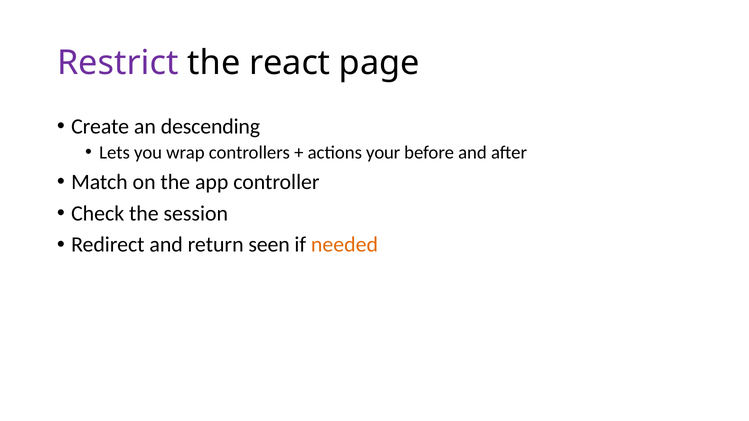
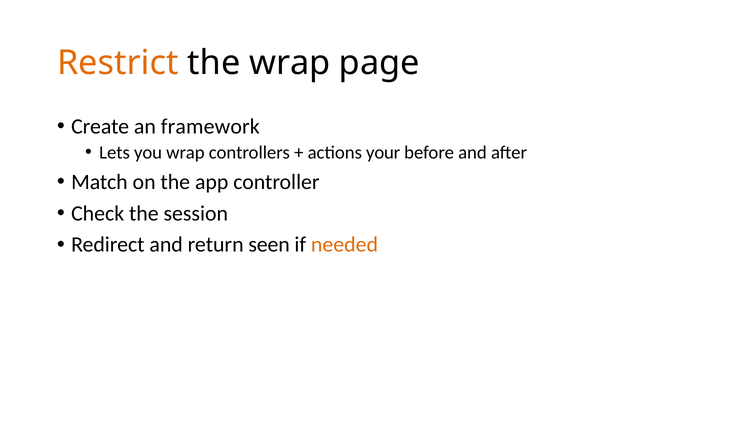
Restrict colour: purple -> orange
the react: react -> wrap
descending: descending -> framework
